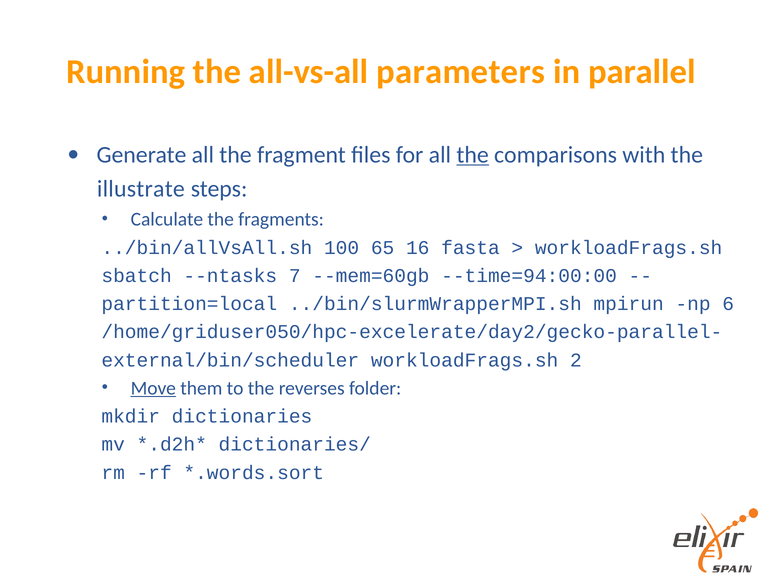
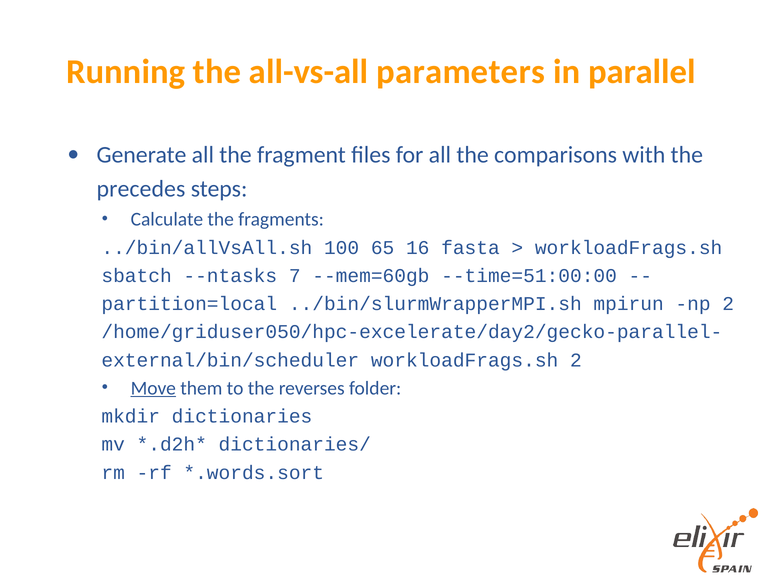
the at (473, 155) underline: present -> none
illustrate: illustrate -> precedes
--time=94:00:00: --time=94:00:00 -> --time=51:00:00
np 6: 6 -> 2
